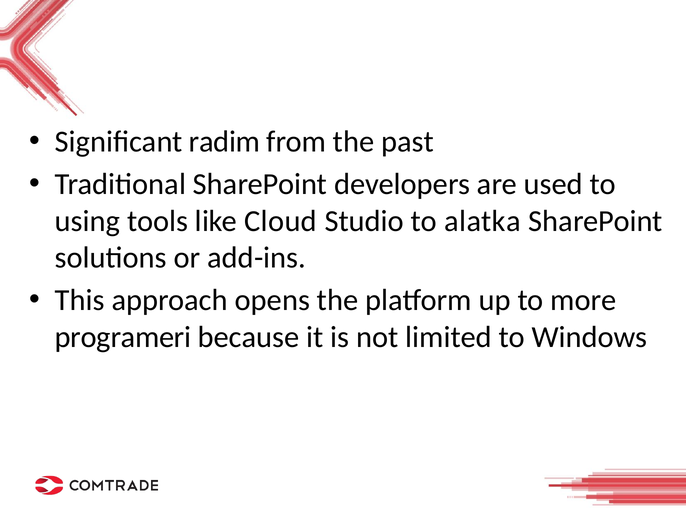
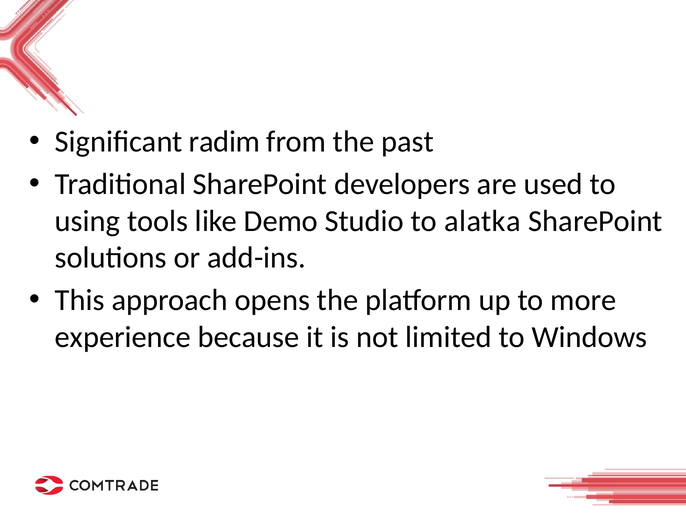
Cloud: Cloud -> Demo
programeri at (123, 337): programeri -> experience
